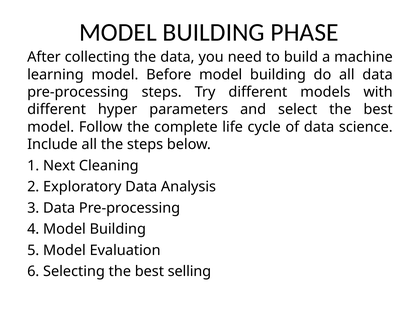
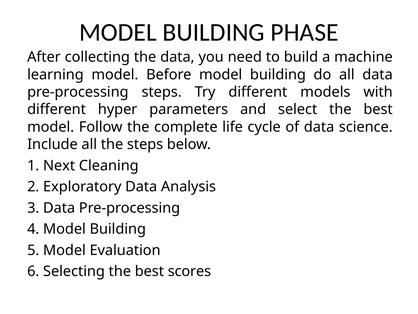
selling: selling -> scores
